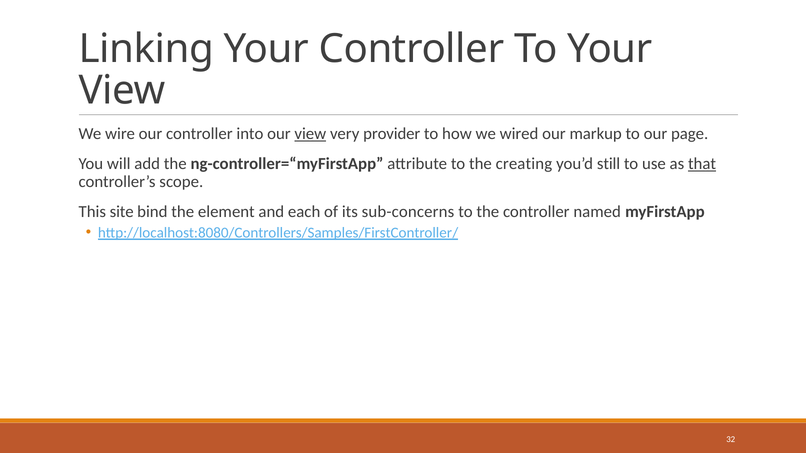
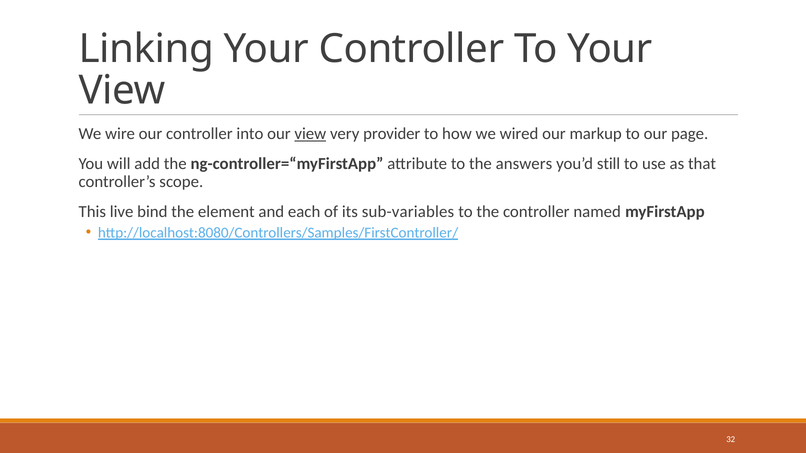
creating: creating -> answers
that underline: present -> none
site: site -> live
sub-concerns: sub-concerns -> sub-variables
